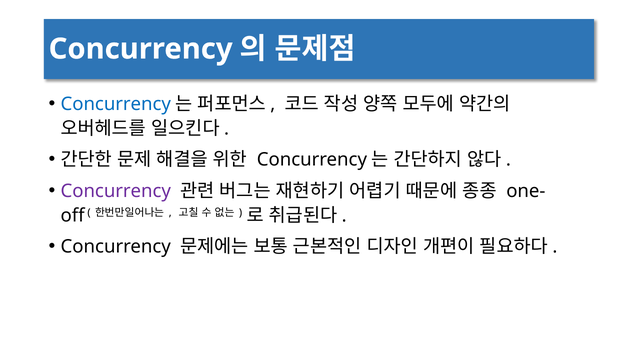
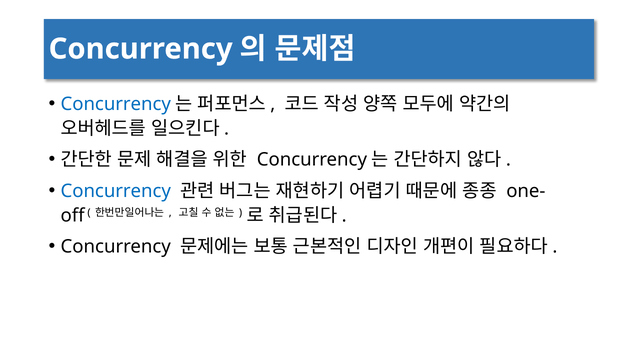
Concurrency at (116, 191) colour: purple -> blue
